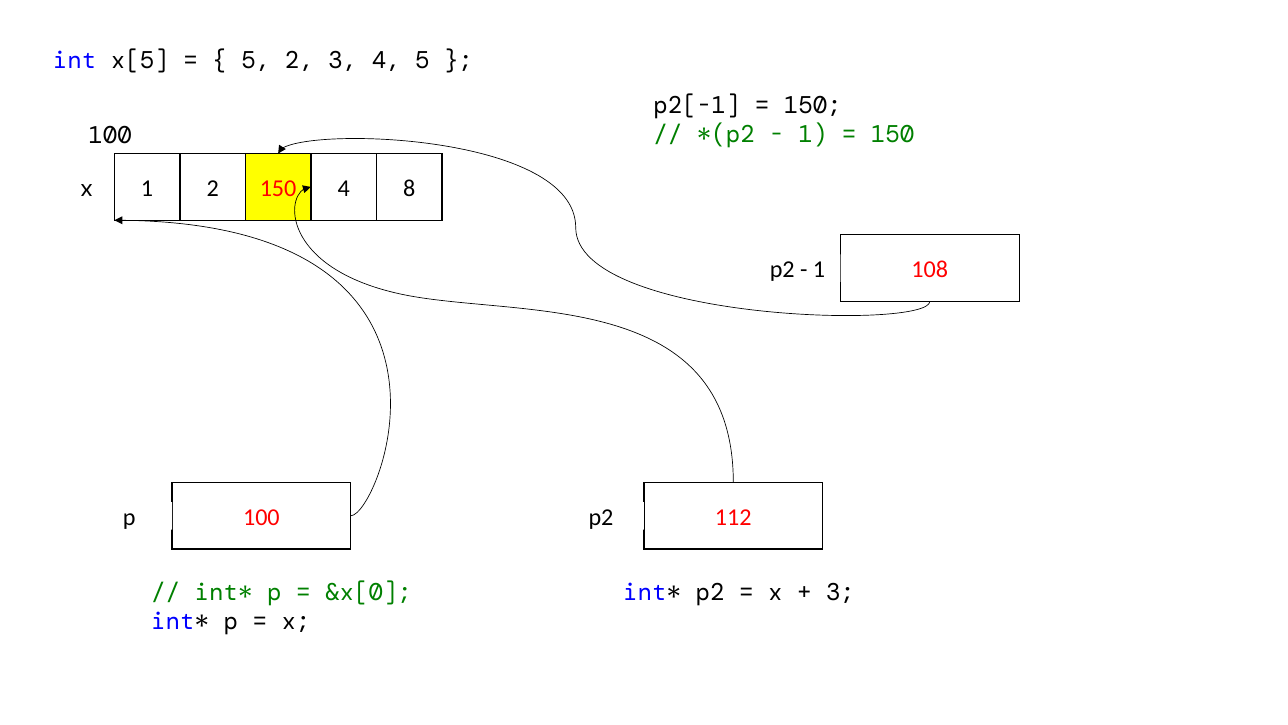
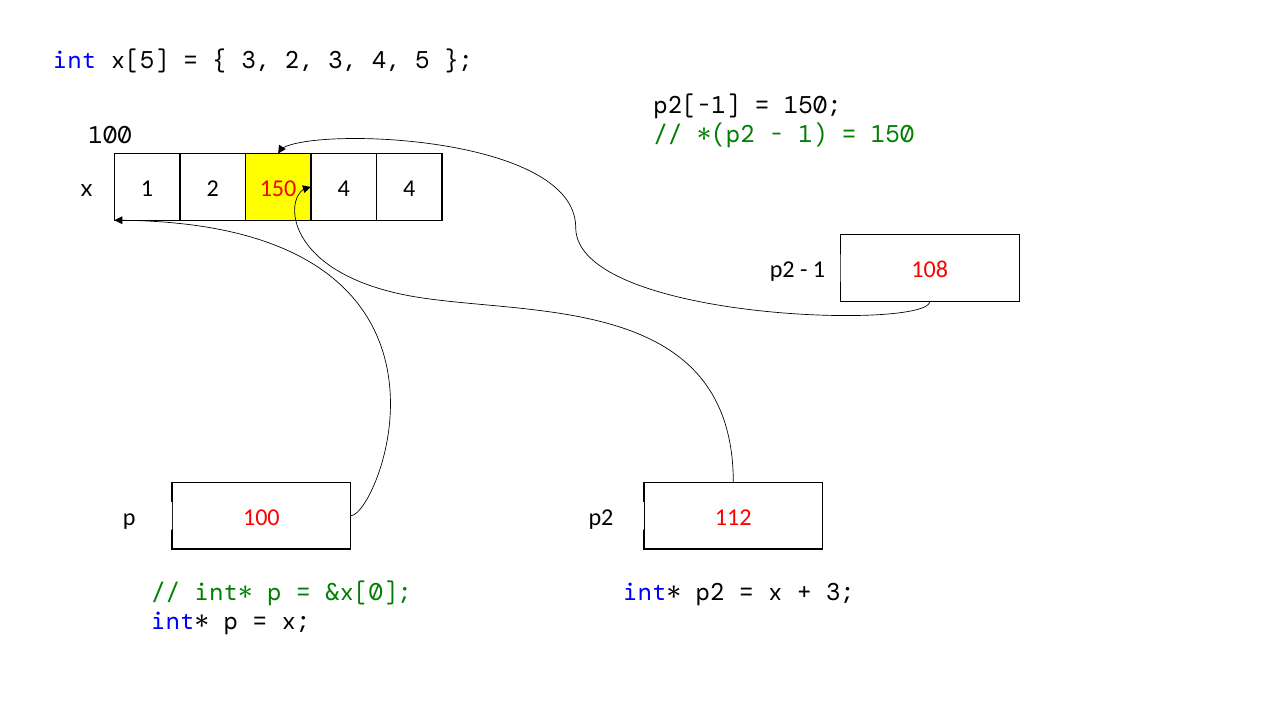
5 at (256, 61): 5 -> 3
4 8: 8 -> 4
